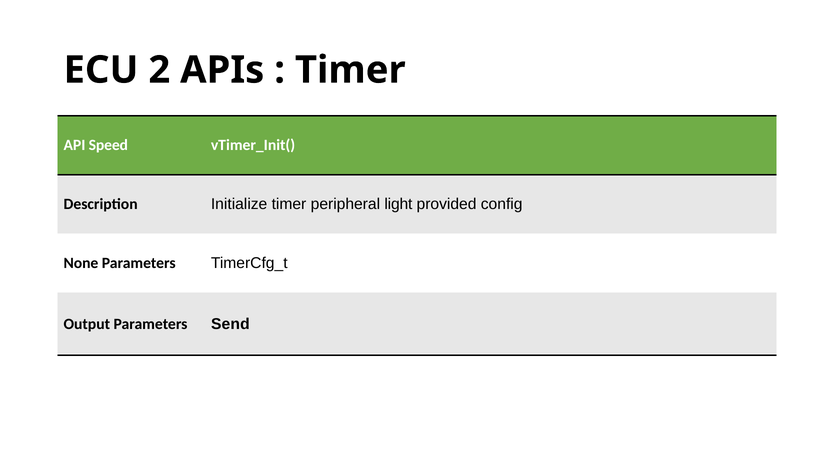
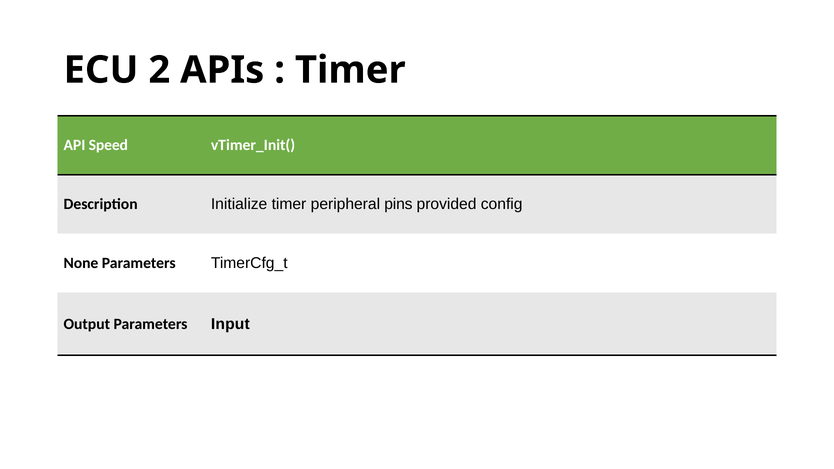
light: light -> pins
Send: Send -> Input
